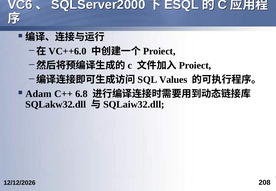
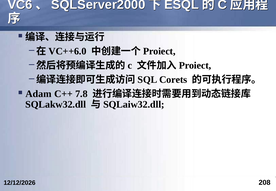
Values: Values -> Corets
6.8: 6.8 -> 7.8
